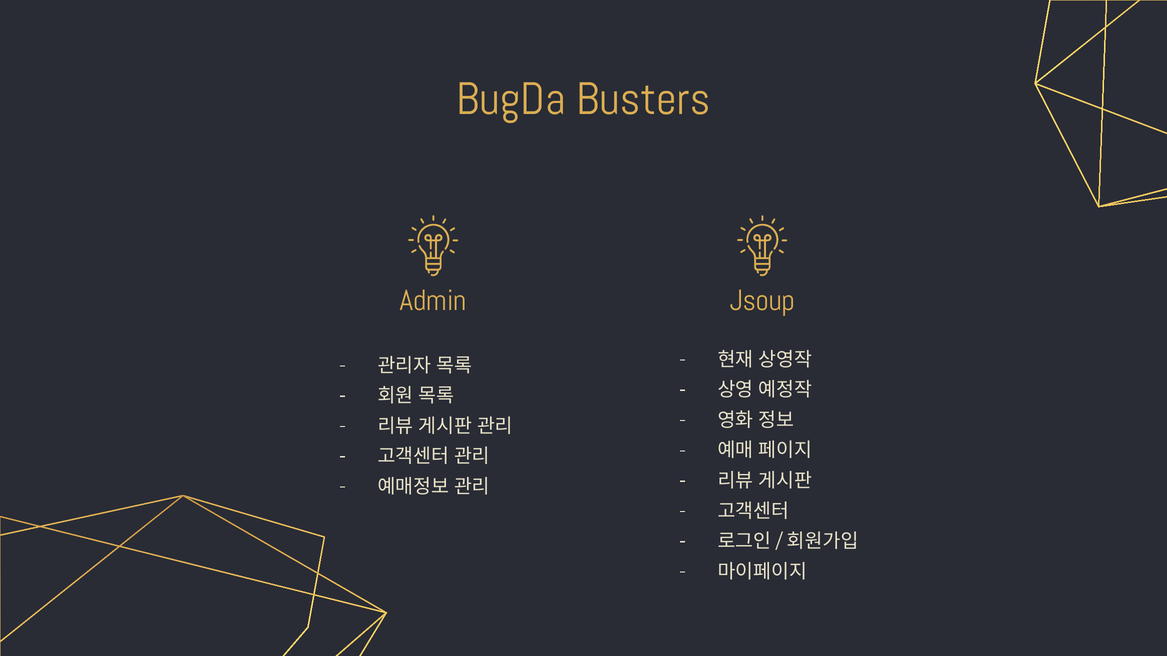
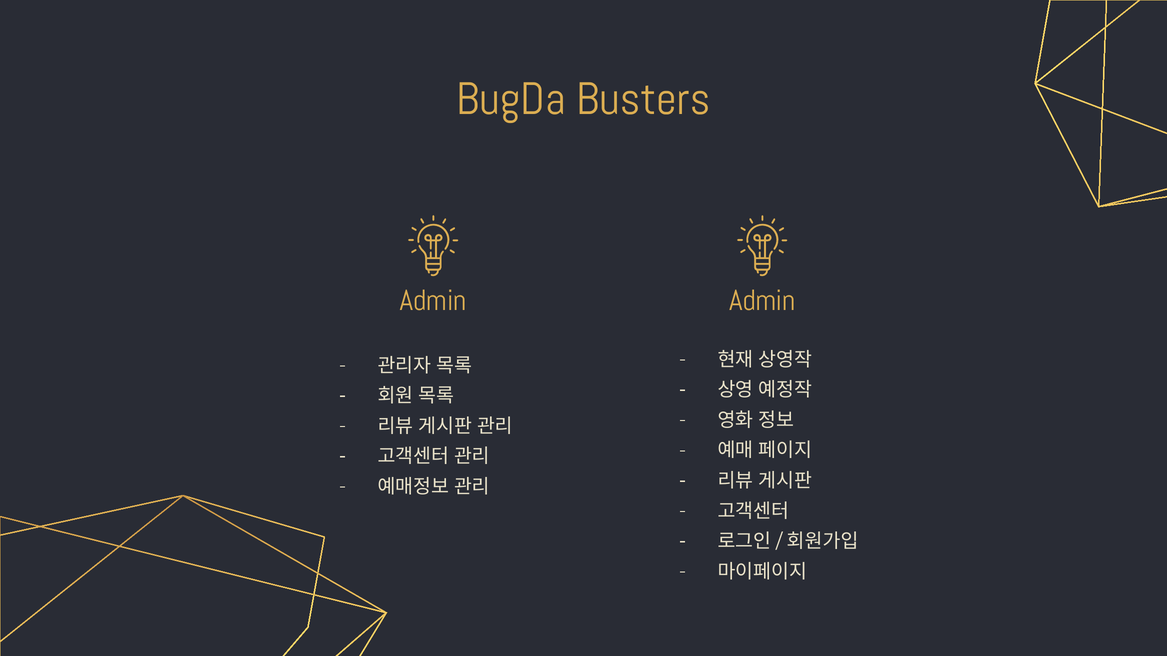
Jsoup at (762, 301): Jsoup -> Admin
